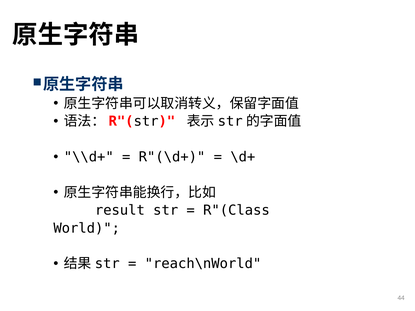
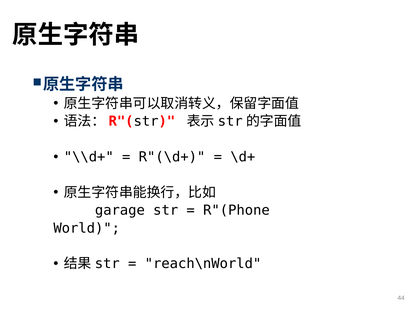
result: result -> garage
R"(Class: R"(Class -> R"(Phone
